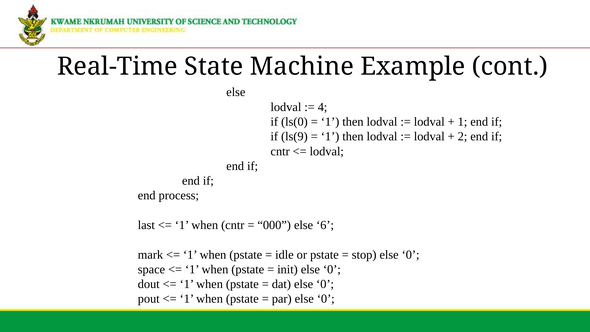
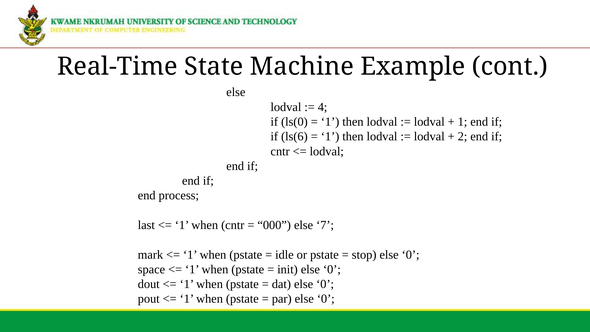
ls(9: ls(9 -> ls(6
6: 6 -> 7
